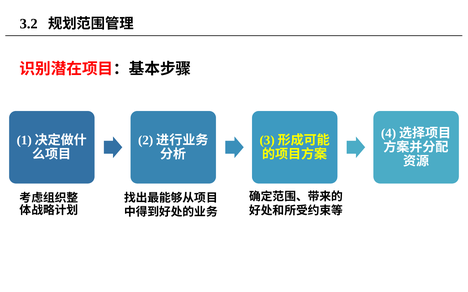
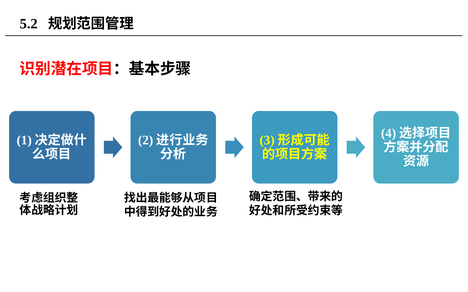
3.2: 3.2 -> 5.2
